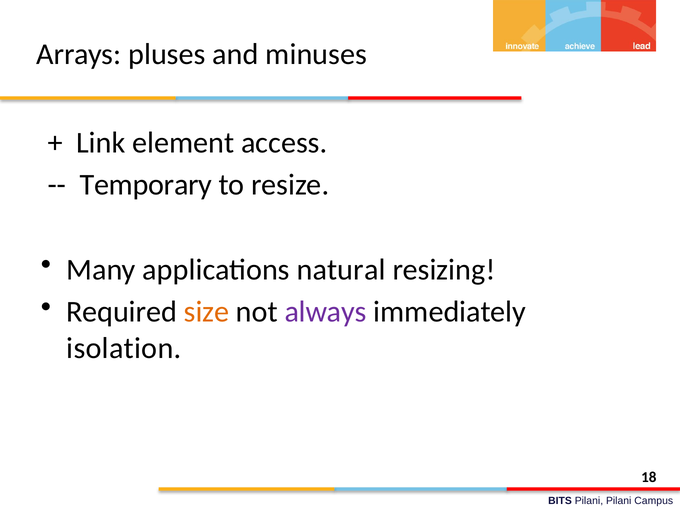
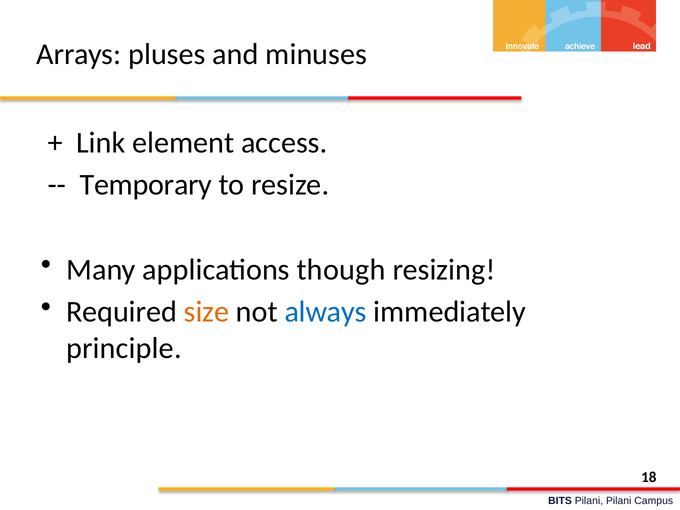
natural: natural -> though
always colour: purple -> blue
isolation: isolation -> principle
